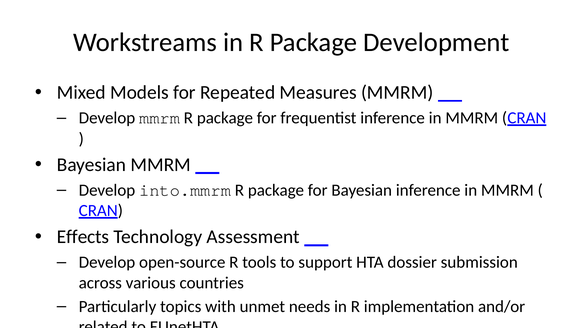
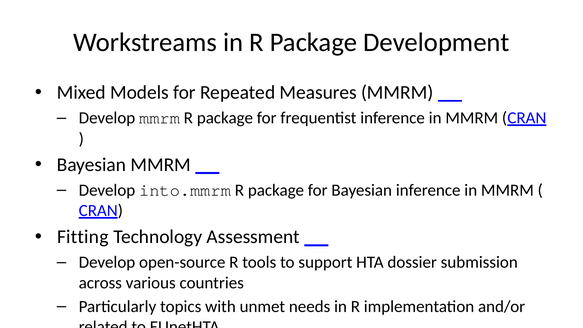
Effects: Effects -> Fitting
